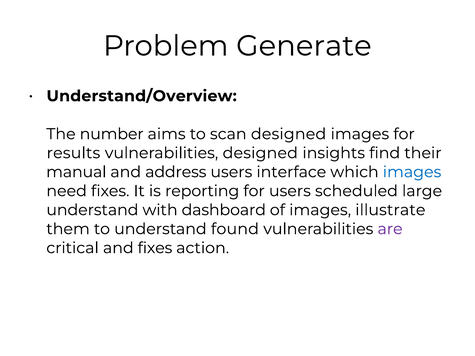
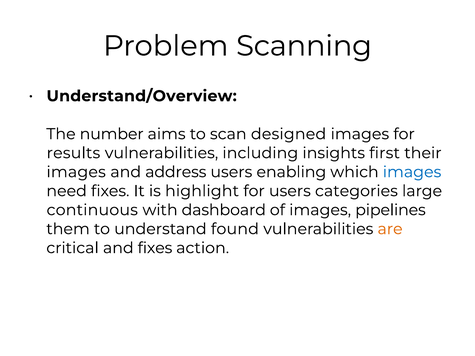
Generate: Generate -> Scanning
vulnerabilities designed: designed -> including
find: find -> first
manual at (76, 172): manual -> images
interface: interface -> enabling
reporting: reporting -> highlight
scheduled: scheduled -> categories
understand at (92, 210): understand -> continuous
illustrate: illustrate -> pipelines
are colour: purple -> orange
